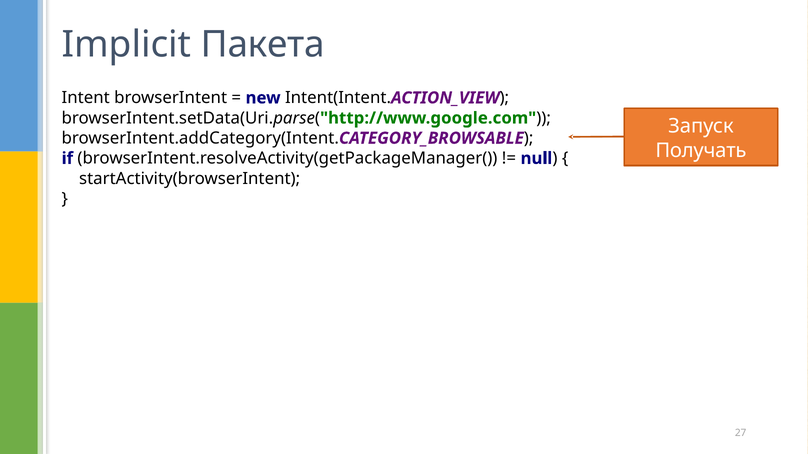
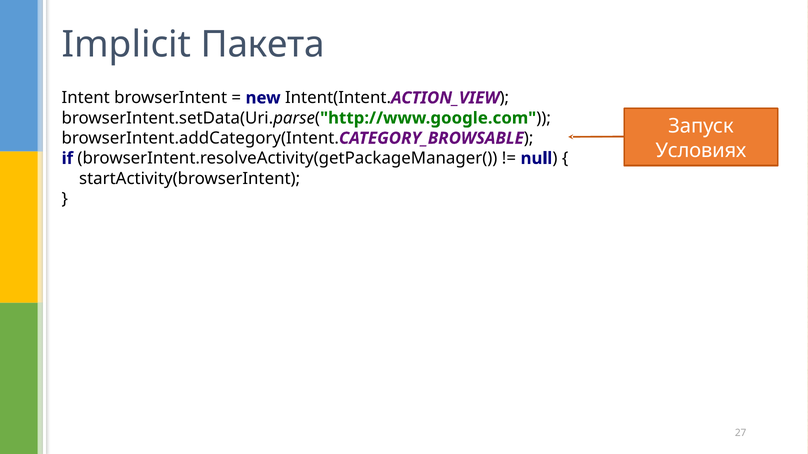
Получать: Получать -> Условиях
